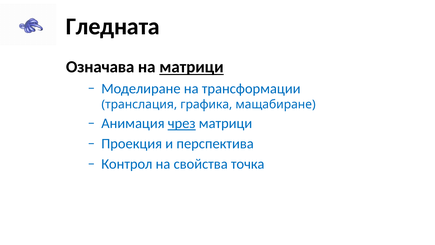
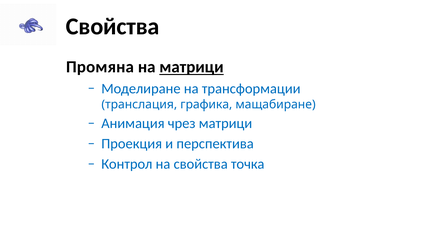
Гледната at (113, 27): Гледната -> Свойства
Означава: Означава -> Промяна
чрез underline: present -> none
